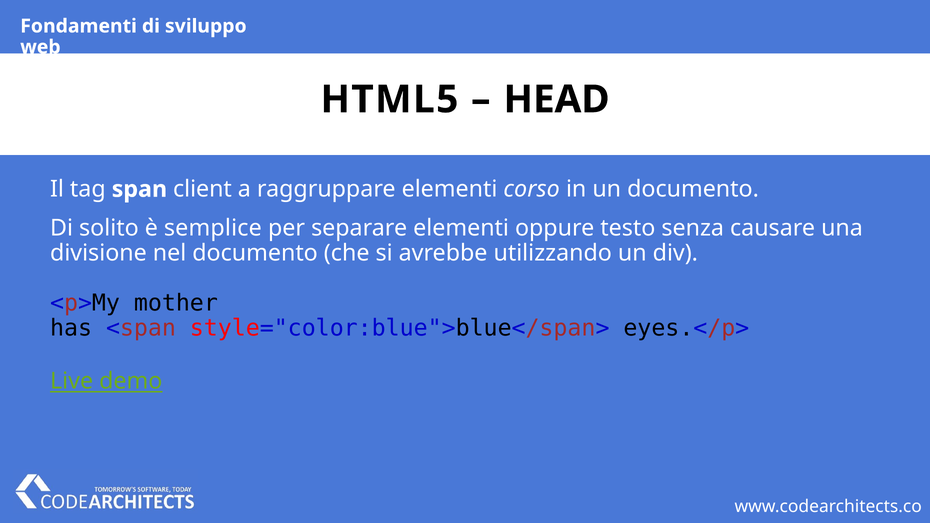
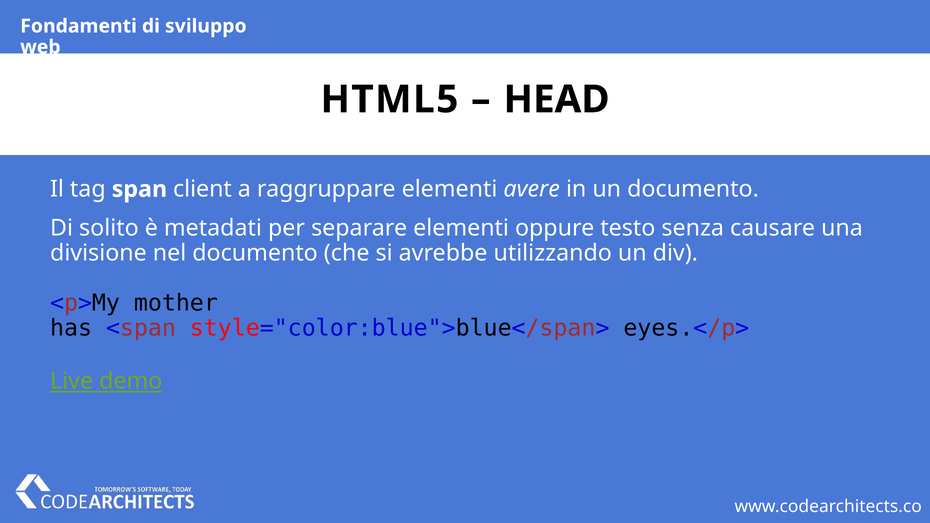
corso: corso -> avere
semplice: semplice -> metadati
